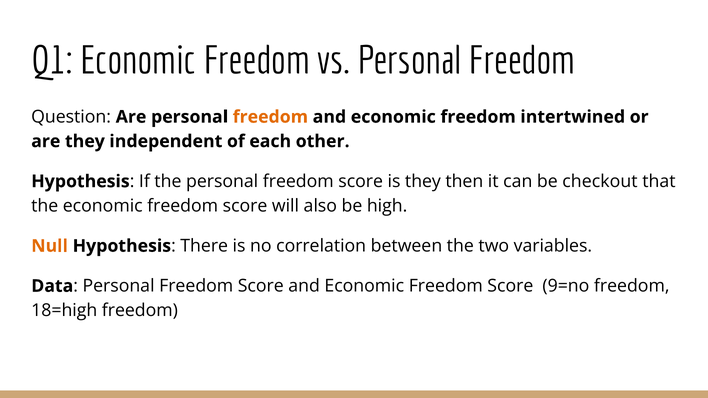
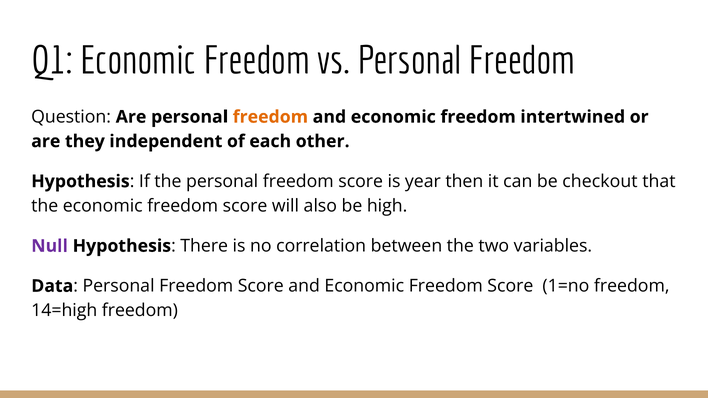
is they: they -> year
Null colour: orange -> purple
9=no: 9=no -> 1=no
18=high: 18=high -> 14=high
